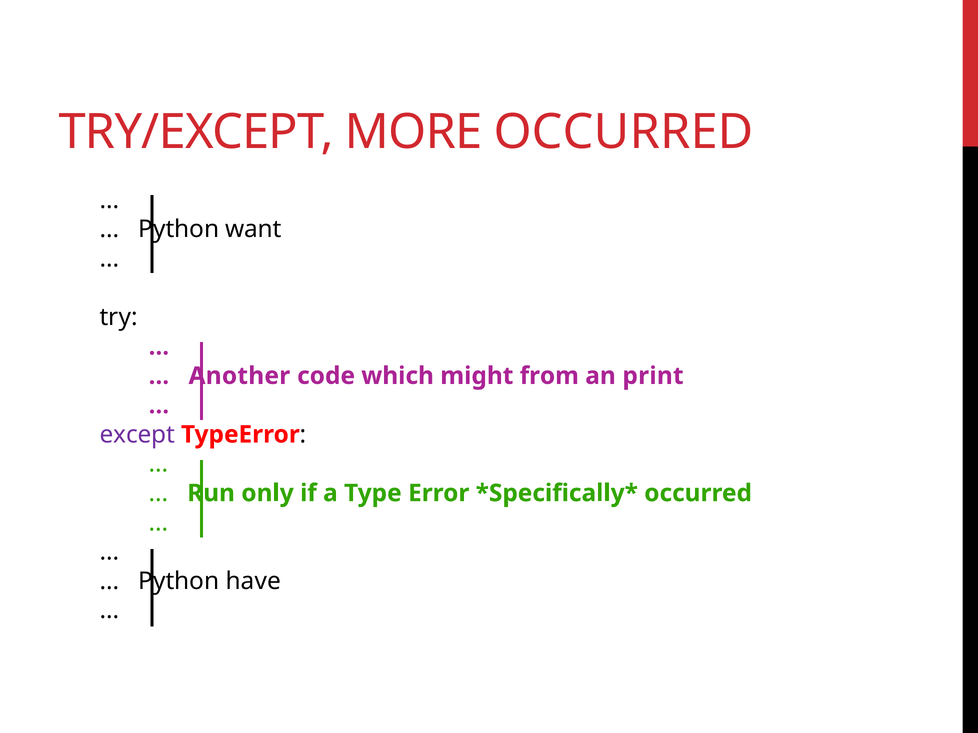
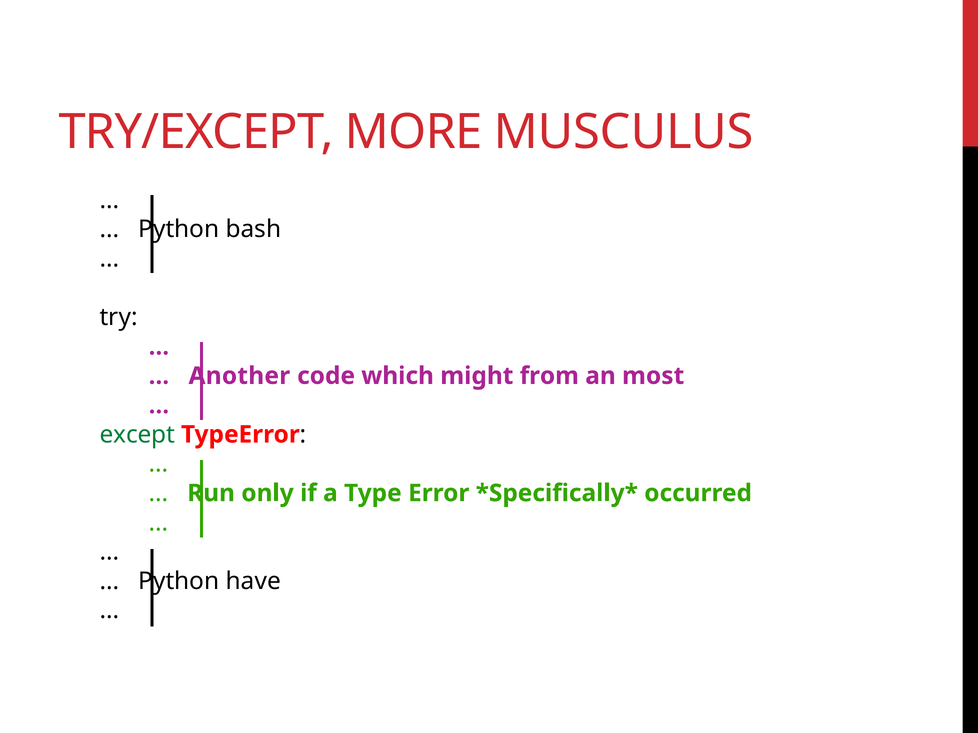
MORE OCCURRED: OCCURRED -> MUSCULUS
want: want -> bash
print: print -> most
except colour: purple -> green
